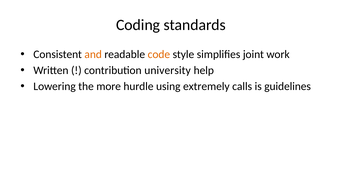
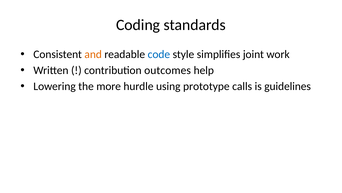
code colour: orange -> blue
university: university -> outcomes
extremely: extremely -> prototype
